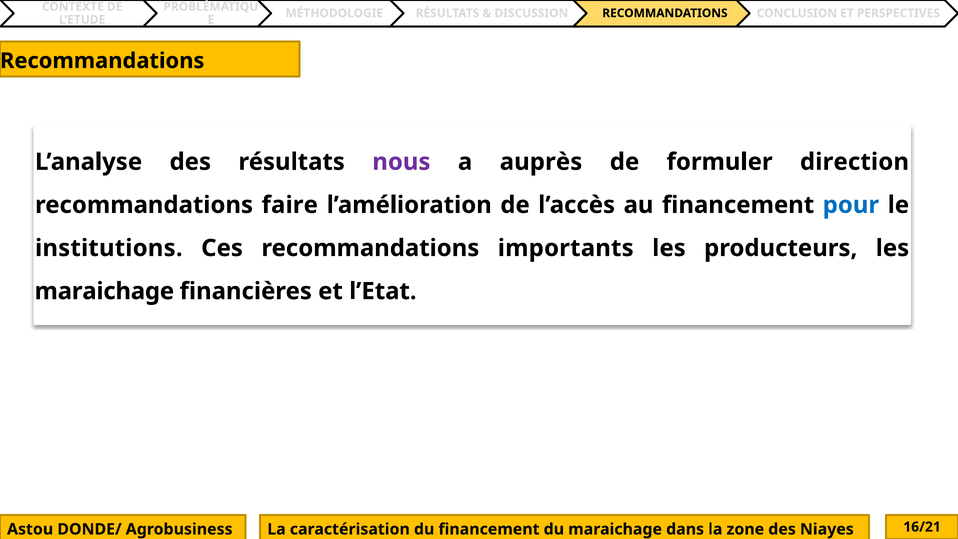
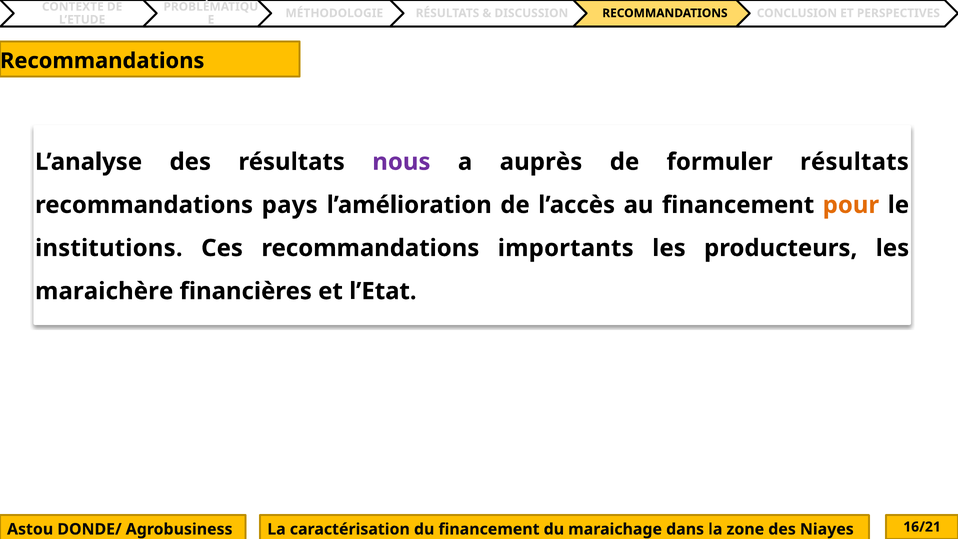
formuler direction: direction -> résultats
faire: faire -> pays
pour colour: blue -> orange
maraichage at (104, 291): maraichage -> maraichère
